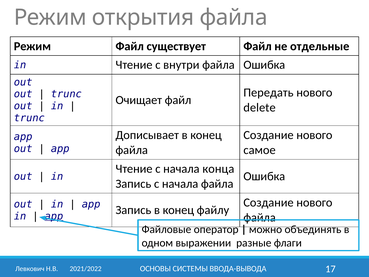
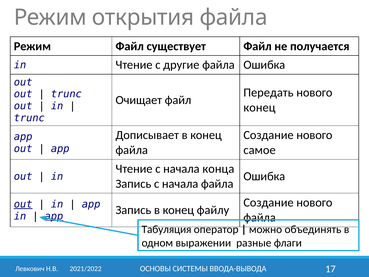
отдельные: отдельные -> получается
внутри: внутри -> другие
delete at (260, 107): delete -> конец
out at (23, 204) underline: none -> present
Файловые: Файловые -> Табуляция
